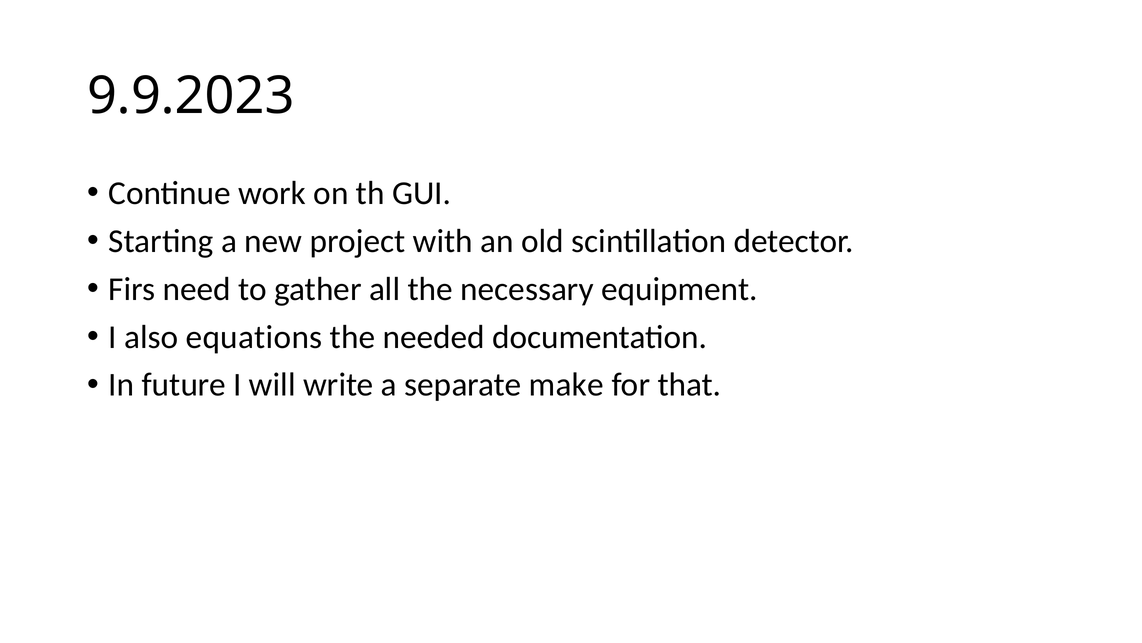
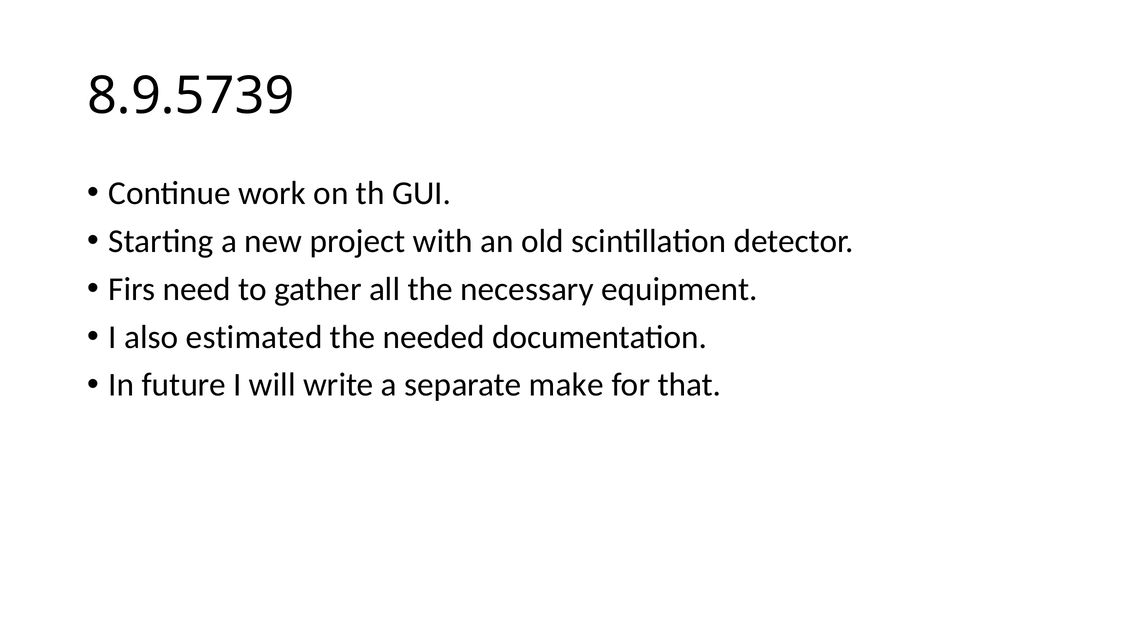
9.9.2023: 9.9.2023 -> 8.9.5739
equations: equations -> estimated
